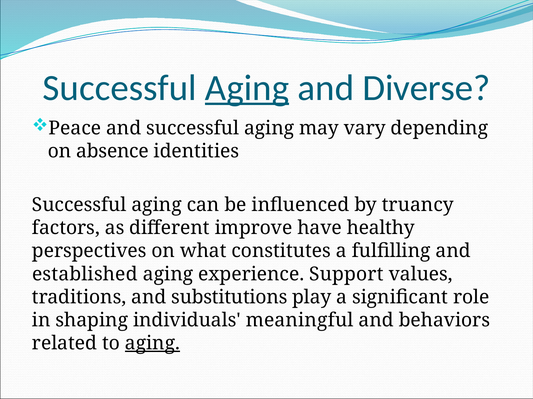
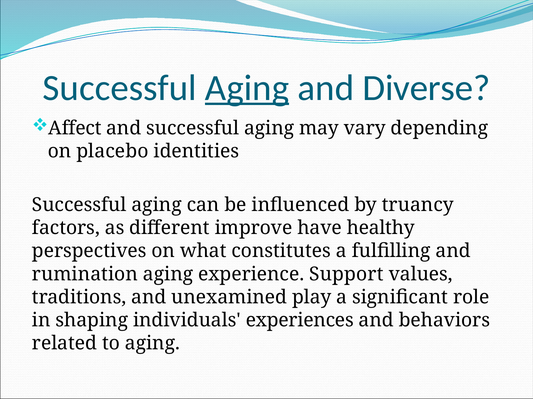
Peace: Peace -> Affect
absence: absence -> placebo
established: established -> rumination
substitutions: substitutions -> unexamined
meaningful: meaningful -> experiences
aging at (152, 344) underline: present -> none
